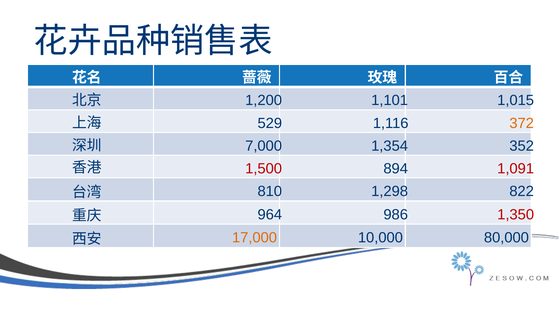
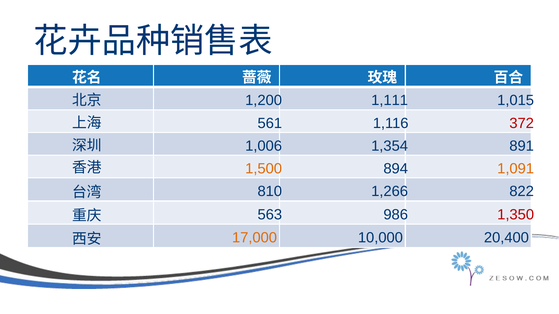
1,101: 1,101 -> 1,111
529: 529 -> 561
372 colour: orange -> red
7,000: 7,000 -> 1,006
352: 352 -> 891
1,500 colour: red -> orange
1,091 colour: red -> orange
1,298: 1,298 -> 1,266
964: 964 -> 563
80,000: 80,000 -> 20,400
